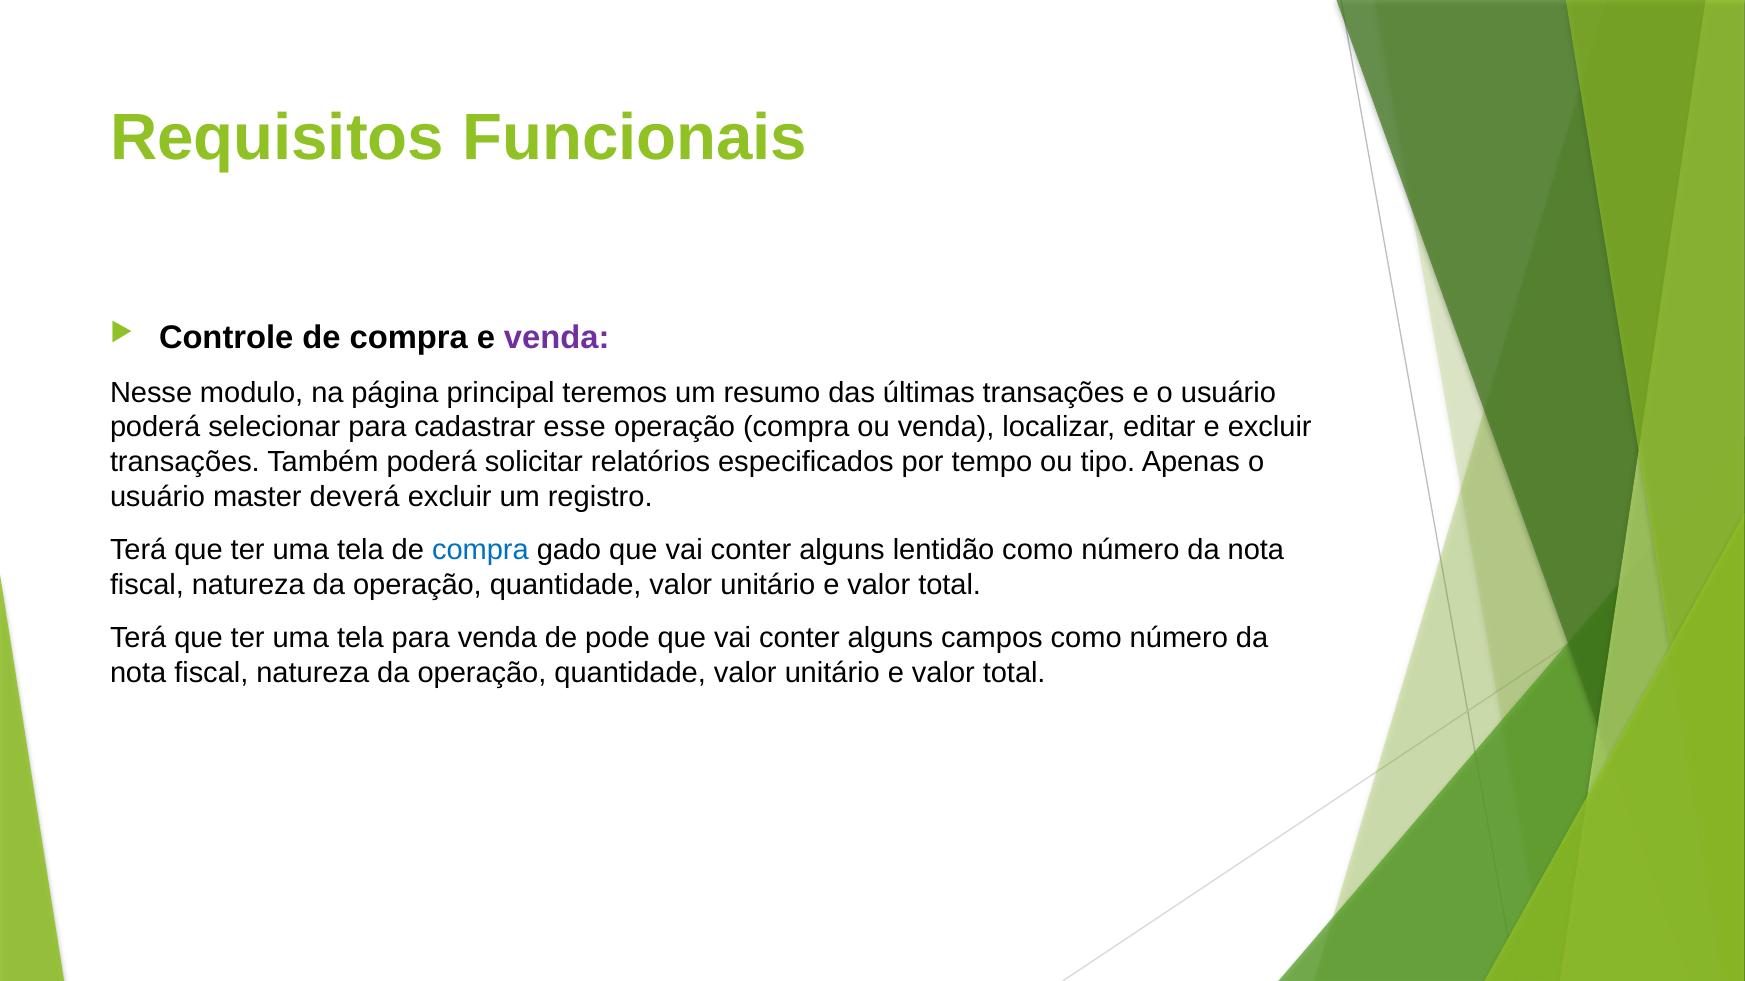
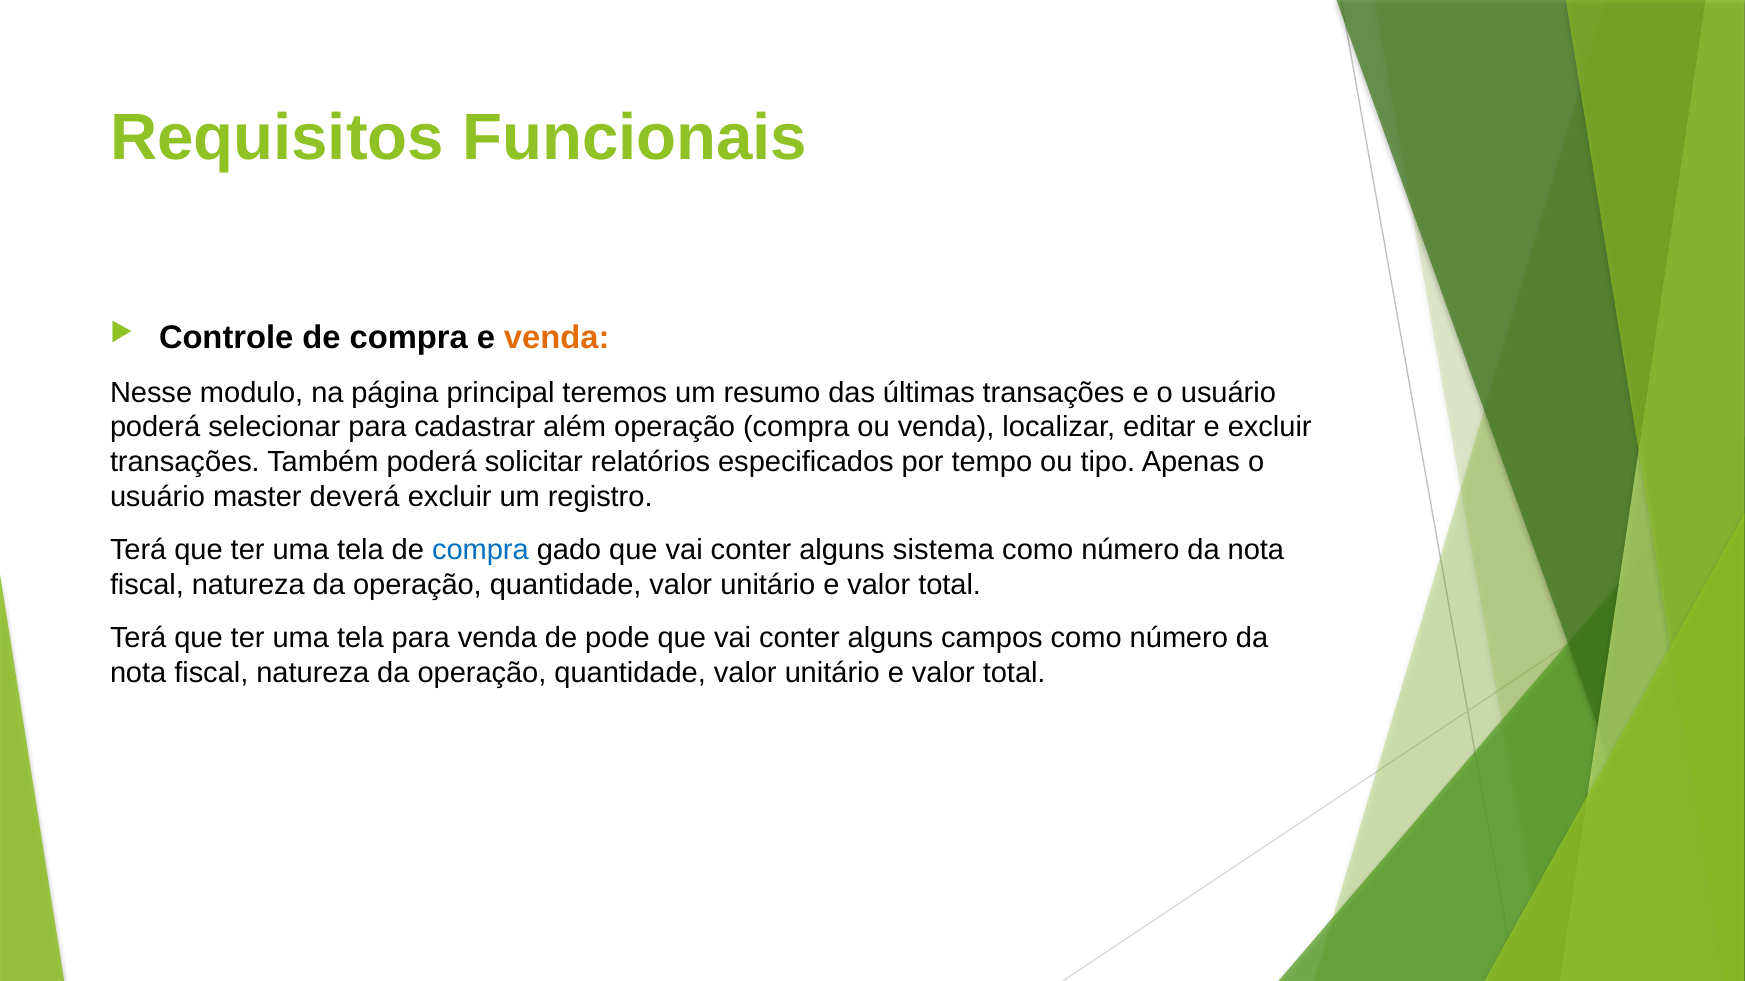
venda at (557, 338) colour: purple -> orange
esse: esse -> além
lentidão: lentidão -> sistema
